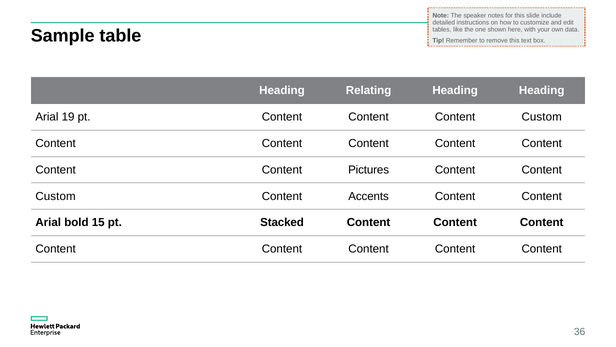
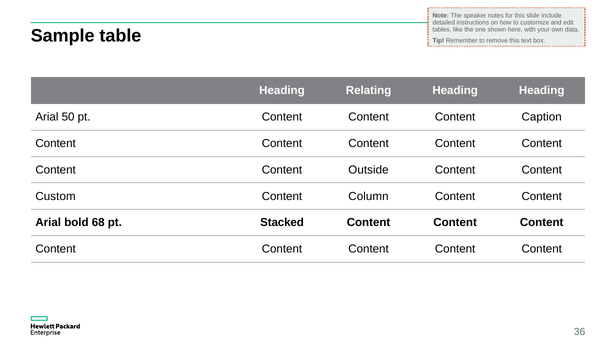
19: 19 -> 50
Content Content Content Custom: Custom -> Caption
Pictures: Pictures -> Outside
Accents: Accents -> Column
15: 15 -> 68
